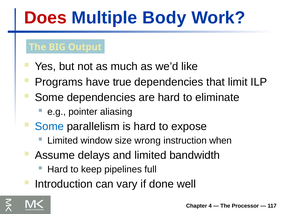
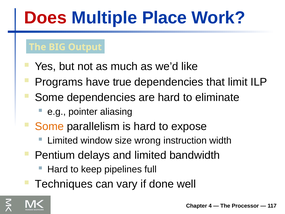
Body: Body -> Place
Some at (49, 126) colour: blue -> orange
when: when -> width
Assume: Assume -> Pentium
Introduction: Introduction -> Techniques
